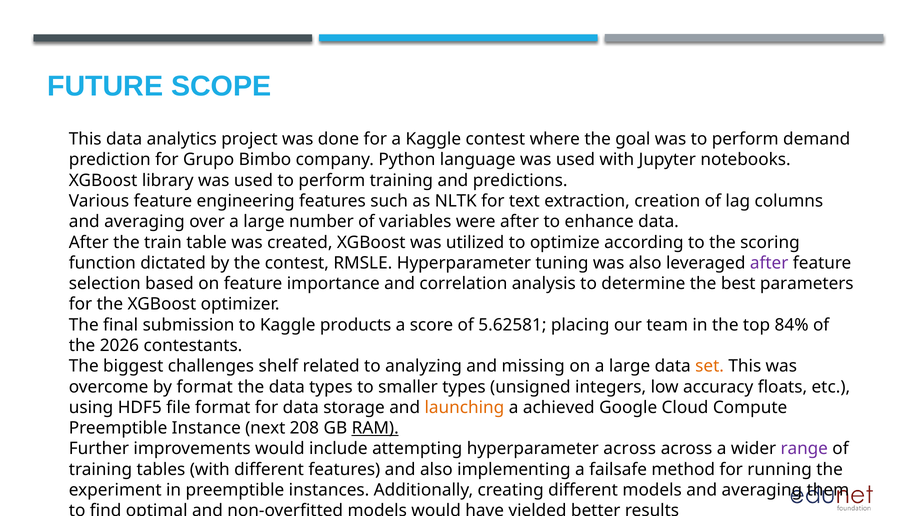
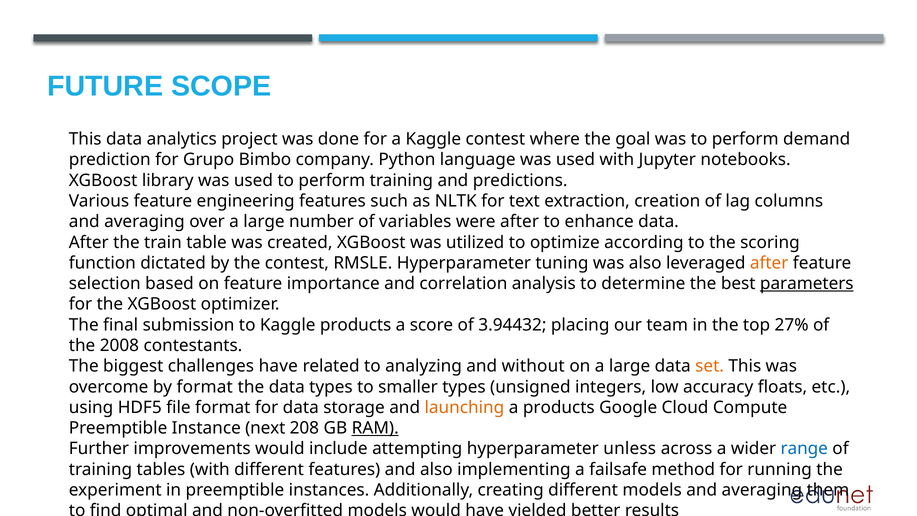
after at (769, 263) colour: purple -> orange
parameters underline: none -> present
5.62581: 5.62581 -> 3.94432
84%: 84% -> 27%
2026: 2026 -> 2008
challenges shelf: shelf -> have
missing: missing -> without
a achieved: achieved -> products
hyperparameter across: across -> unless
range colour: purple -> blue
